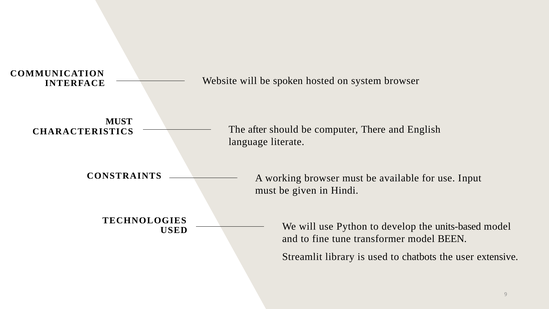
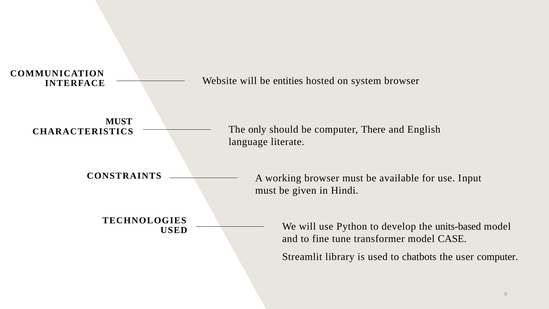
spoken: spoken -> entities
after: after -> only
BEEN: BEEN -> CASE
user extensive: extensive -> computer
